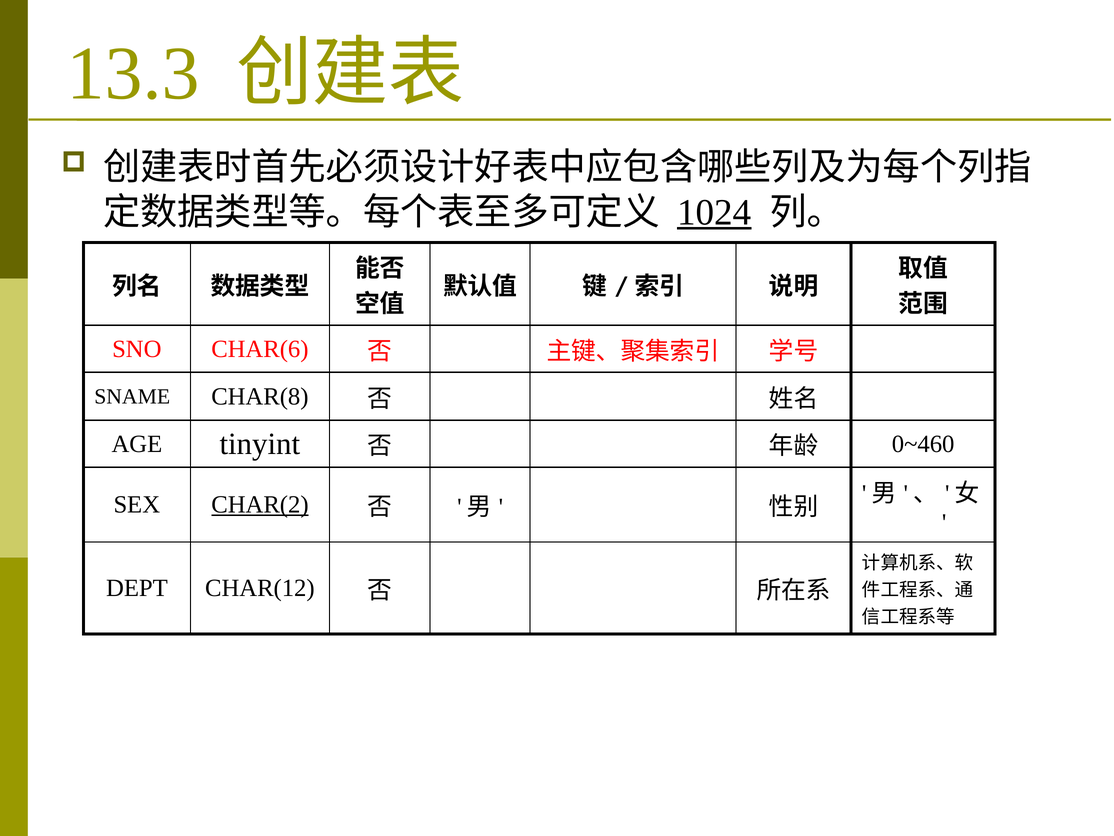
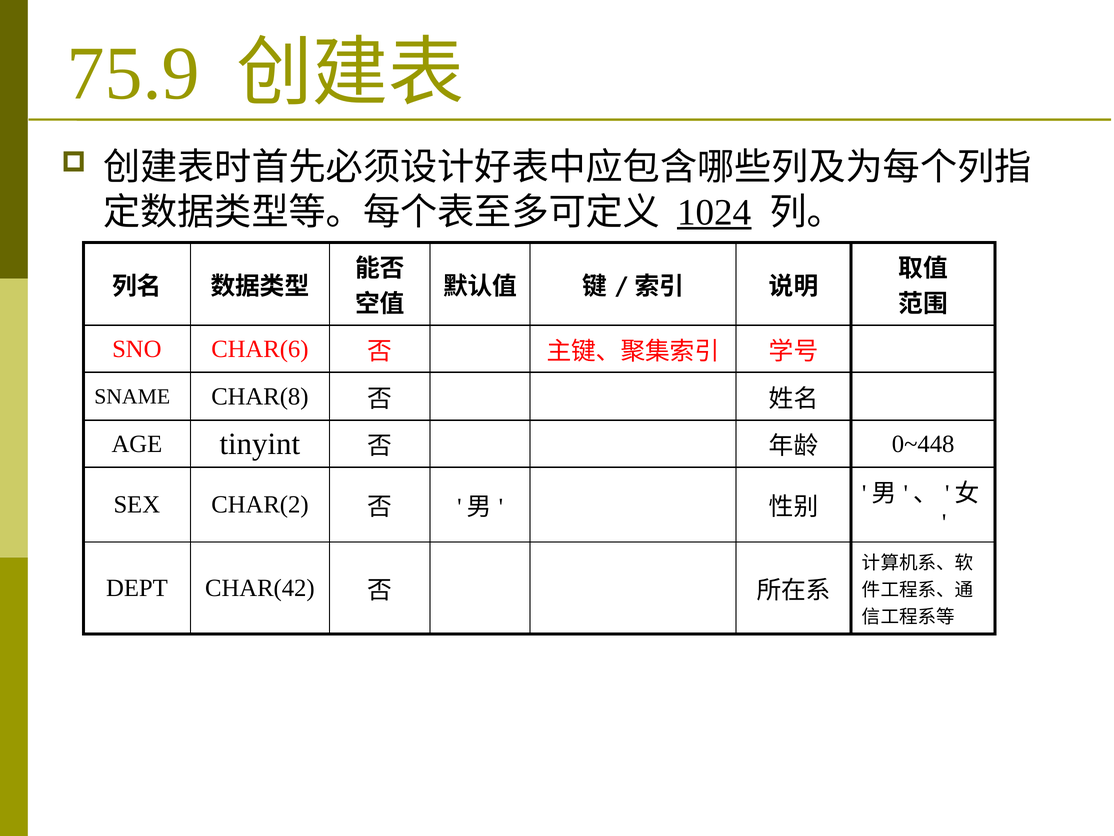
13.3: 13.3 -> 75.9
0~460: 0~460 -> 0~448
CHAR(2 underline: present -> none
CHAR(12: CHAR(12 -> CHAR(42
